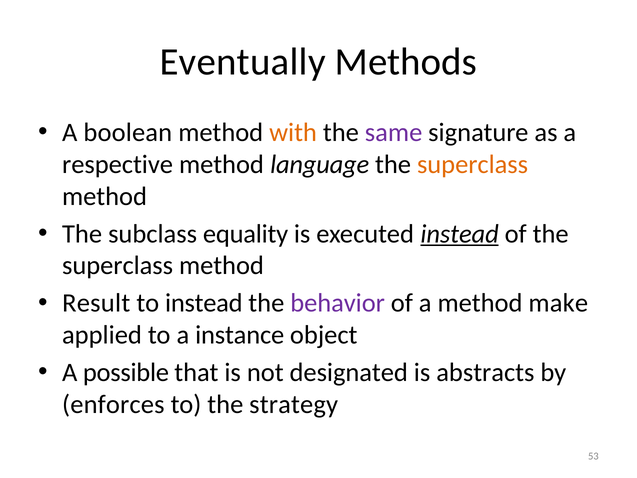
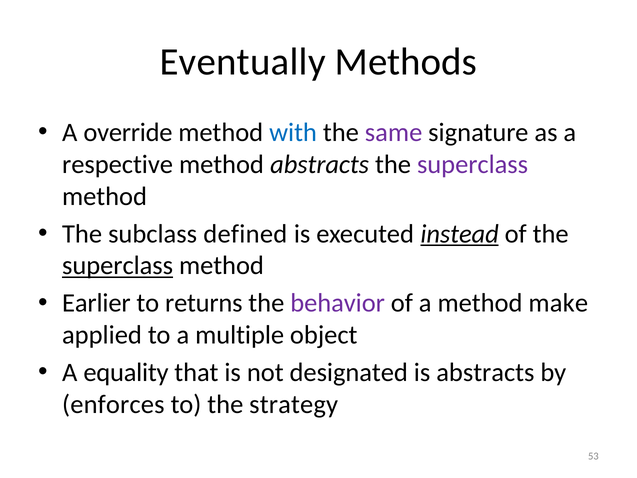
boolean: boolean -> override
with colour: orange -> blue
method language: language -> abstracts
superclass at (473, 164) colour: orange -> purple
equality: equality -> defined
superclass at (118, 266) underline: none -> present
Result: Result -> Earlier
to instead: instead -> returns
instance: instance -> multiple
possible: possible -> equality
